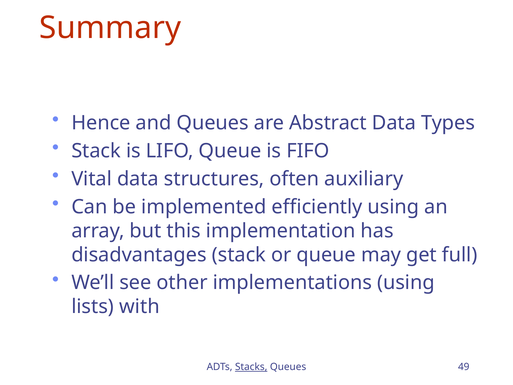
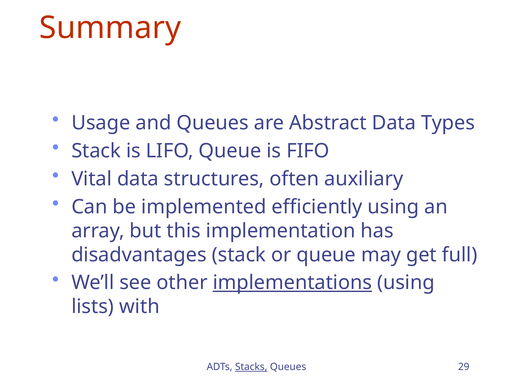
Hence: Hence -> Usage
implementations underline: none -> present
49: 49 -> 29
